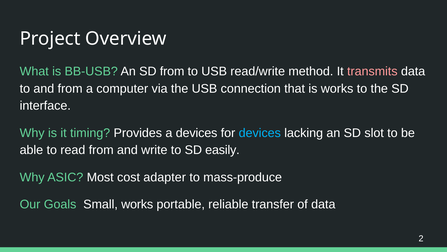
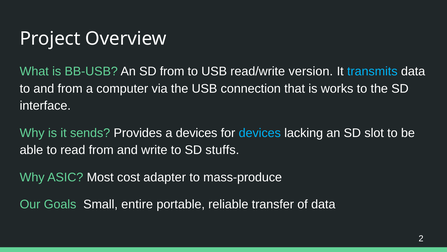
method: method -> version
transmits colour: pink -> light blue
timing: timing -> sends
easily: easily -> stuffs
Small works: works -> entire
